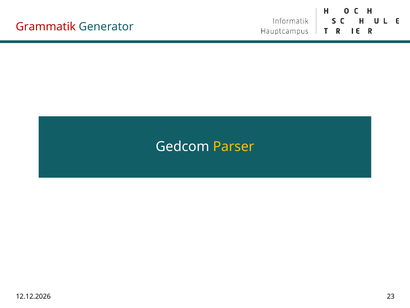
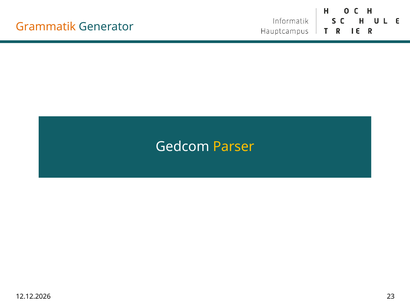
Grammatik colour: red -> orange
